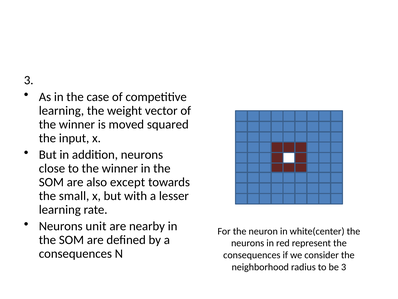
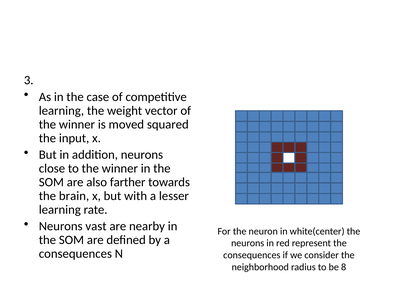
except: except -> farther
small: small -> brain
unit: unit -> vast
be 3: 3 -> 8
